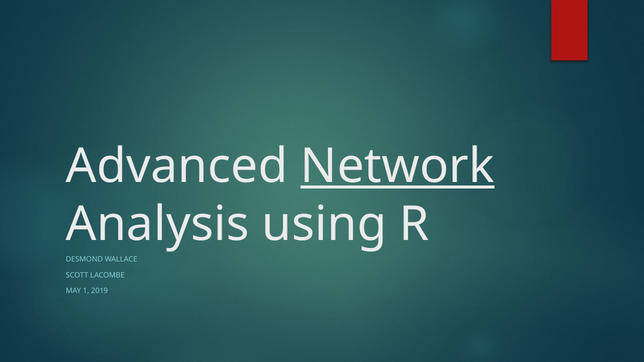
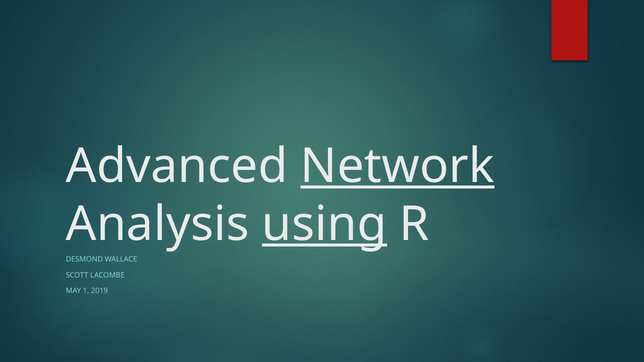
using underline: none -> present
